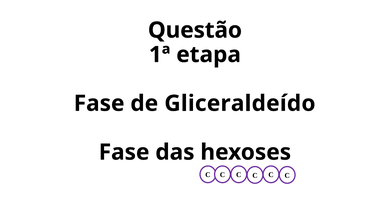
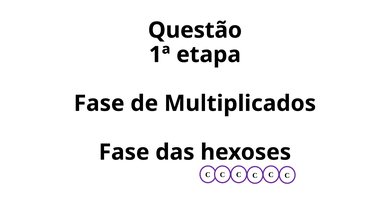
Gliceraldeído: Gliceraldeído -> Multiplicados
